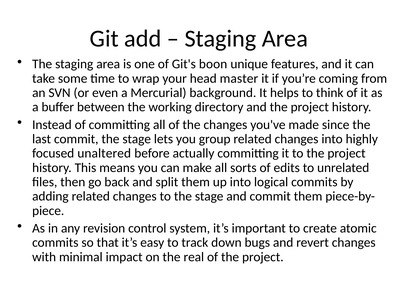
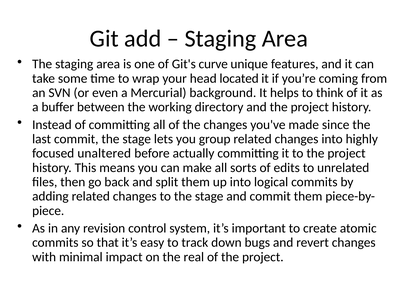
boon: boon -> curve
master: master -> located
